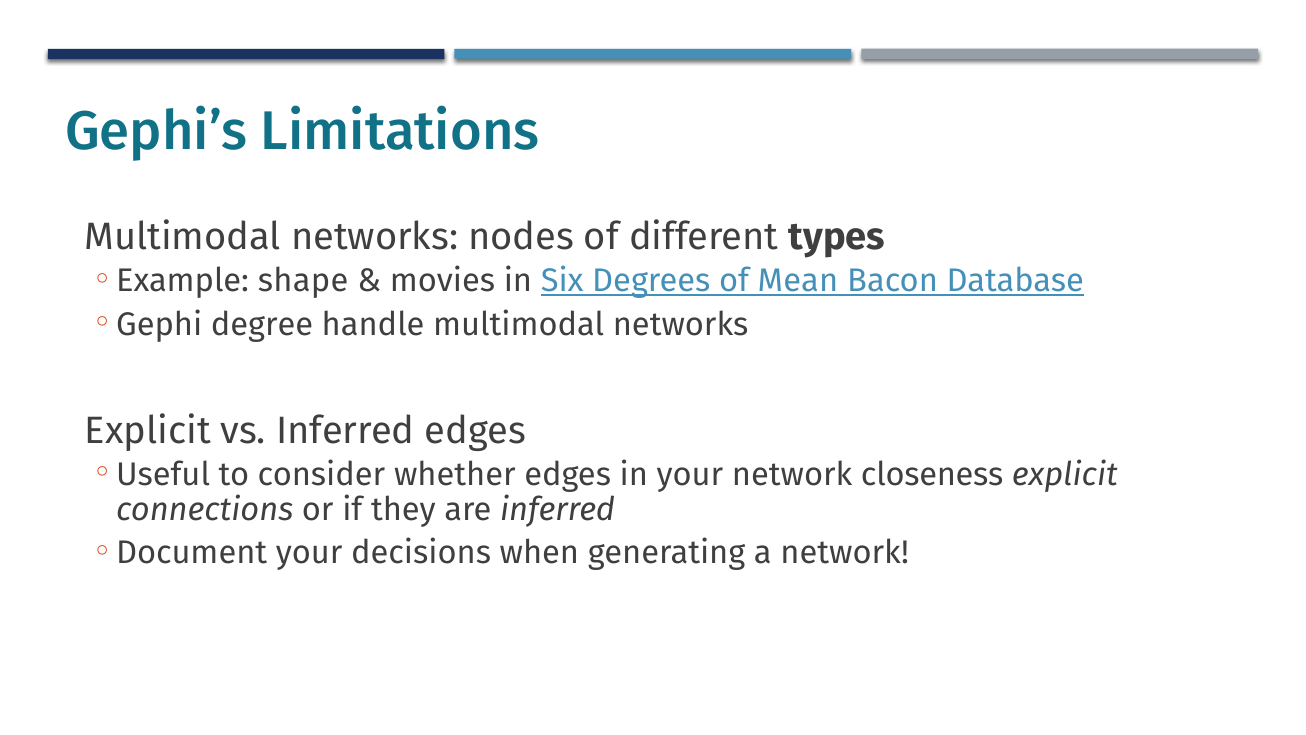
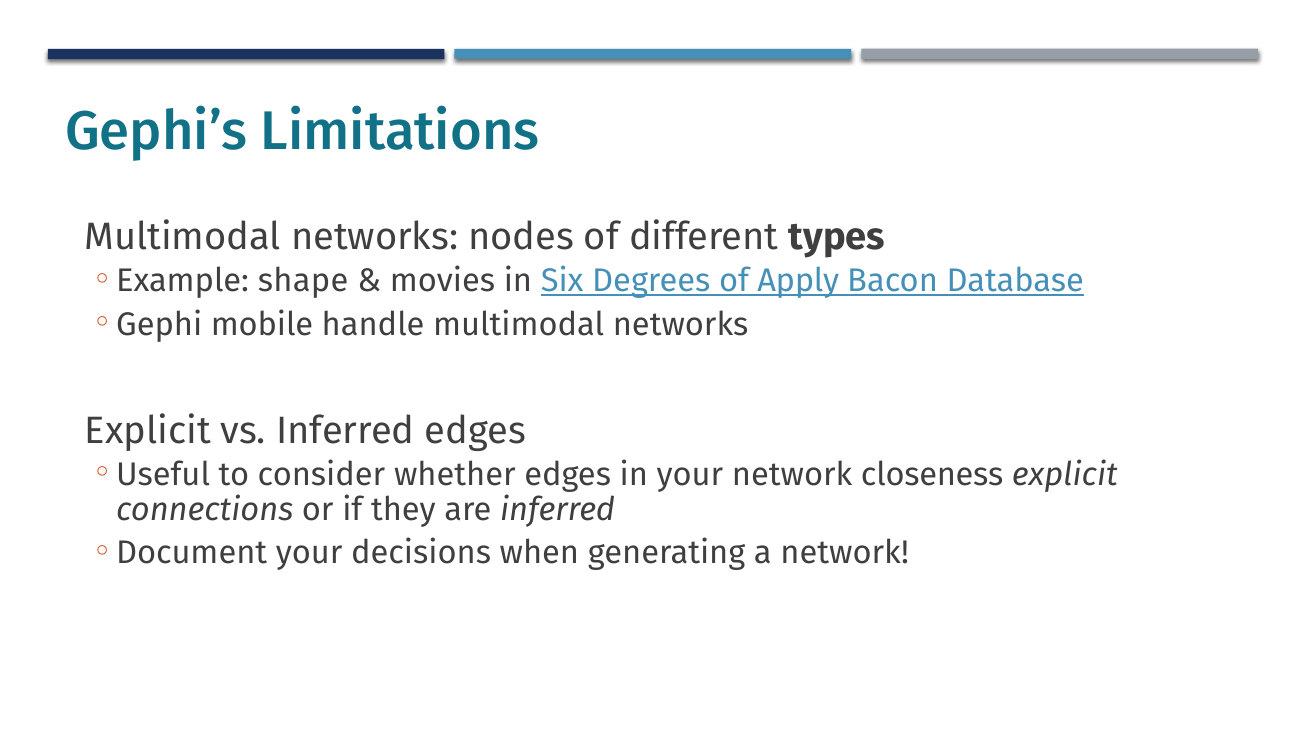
Mean: Mean -> Apply
degree: degree -> mobile
